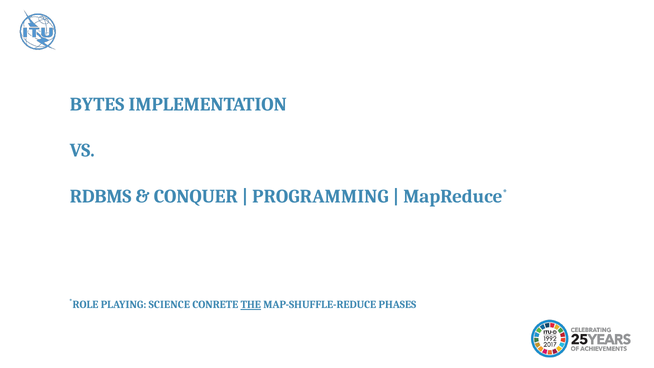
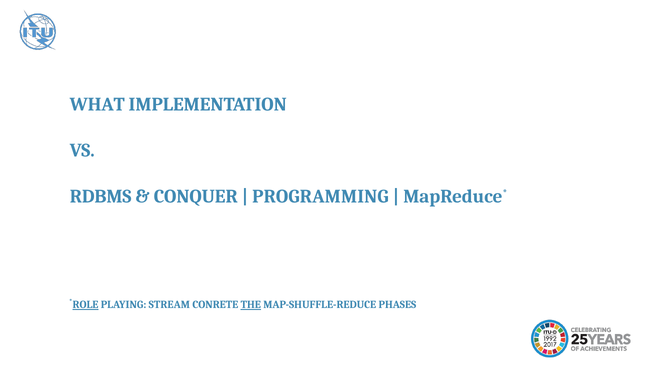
BYTES: BYTES -> WHAT
ROLE underline: none -> present
SCIENCE: SCIENCE -> STREAM
